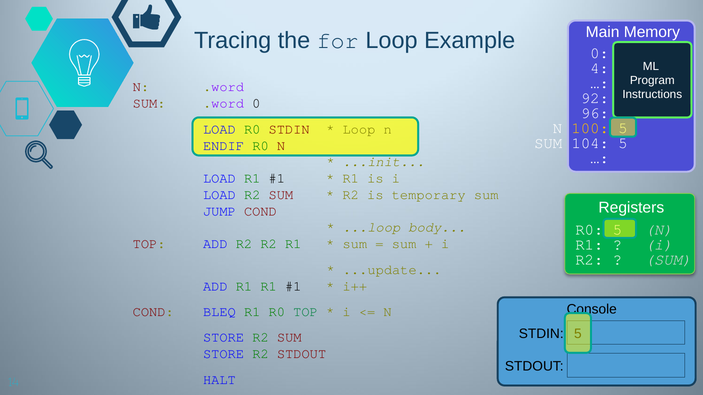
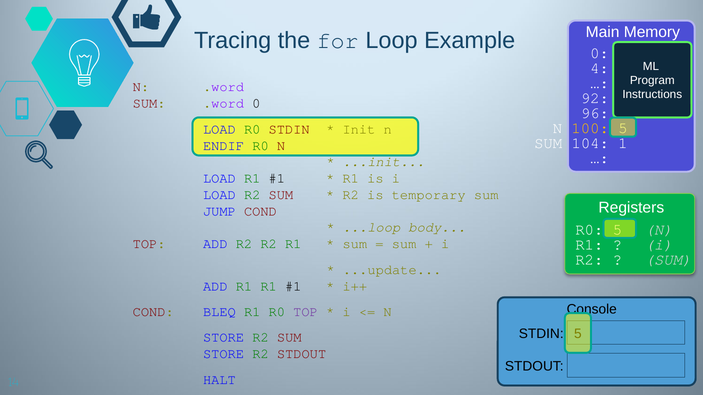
Loop at (359, 129): Loop -> Init
104 5: 5 -> 1
TOP at (306, 312) colour: green -> purple
